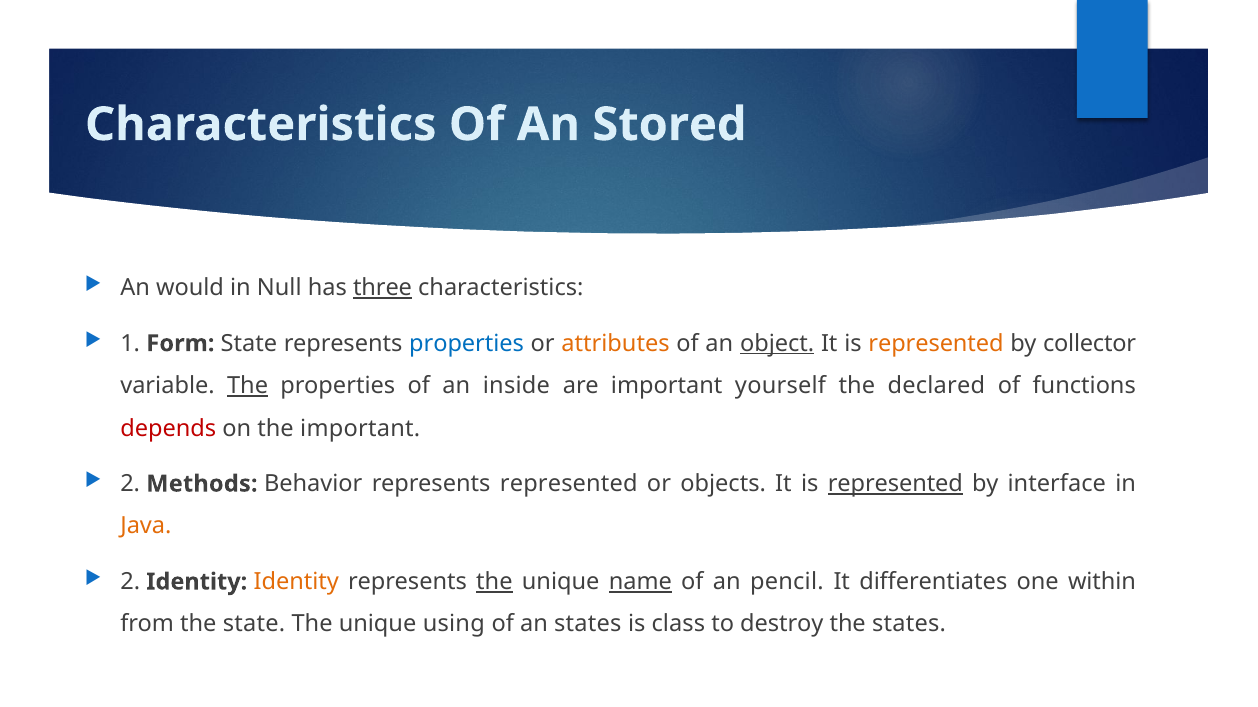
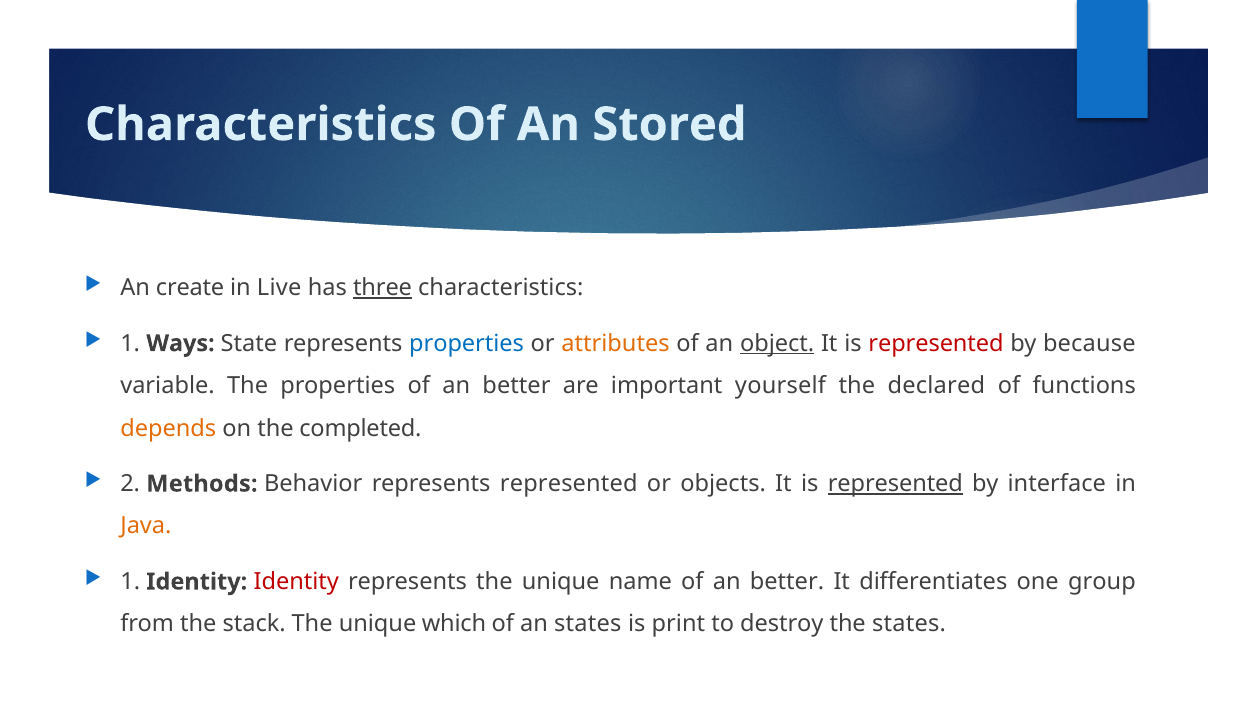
would: would -> create
Null: Null -> Live
Form: Form -> Ways
represented at (936, 344) colour: orange -> red
collector: collector -> because
The at (248, 386) underline: present -> none
properties of an inside: inside -> better
depends colour: red -> orange
the important: important -> completed
2 at (130, 582): 2 -> 1
Identity at (296, 582) colour: orange -> red
the at (494, 582) underline: present -> none
name underline: present -> none
pencil at (787, 582): pencil -> better
within: within -> group
the state: state -> stack
using: using -> which
class: class -> print
